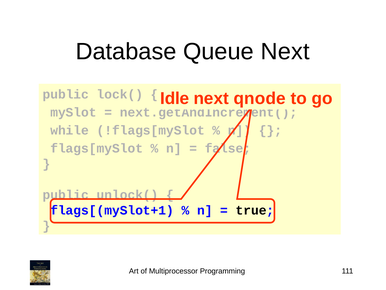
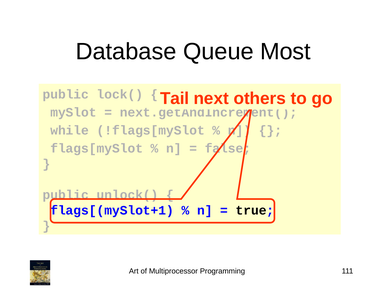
Queue Next: Next -> Most
Idle: Idle -> Tail
qnode: qnode -> others
